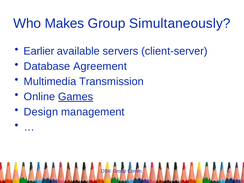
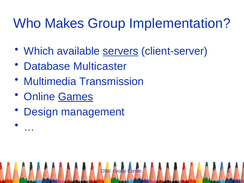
Simultaneously: Simultaneously -> Implementation
Earlier: Earlier -> Which
servers underline: none -> present
Agreement: Agreement -> Multicaster
